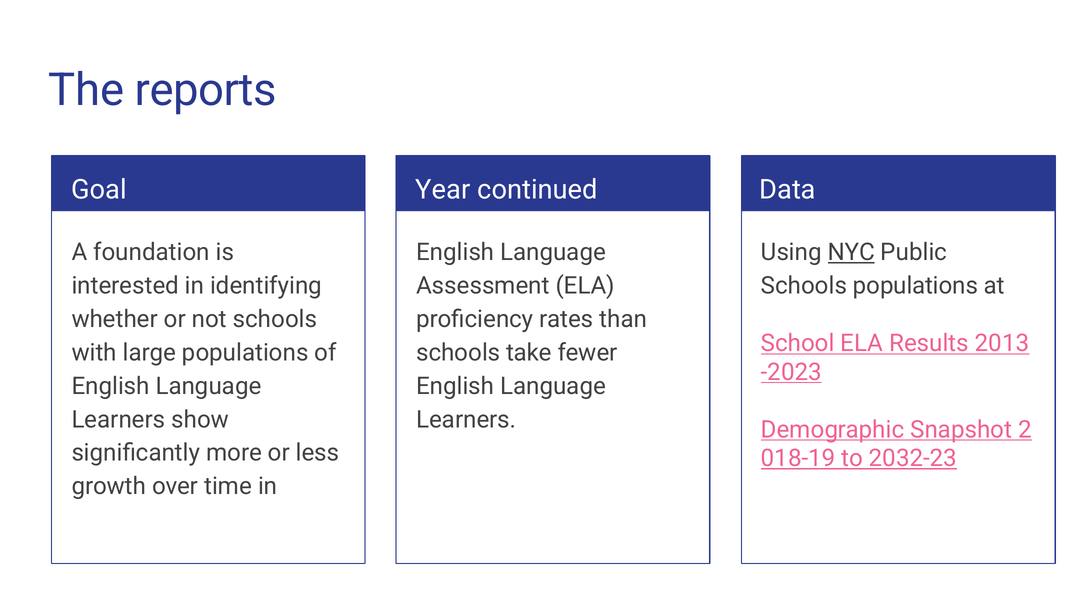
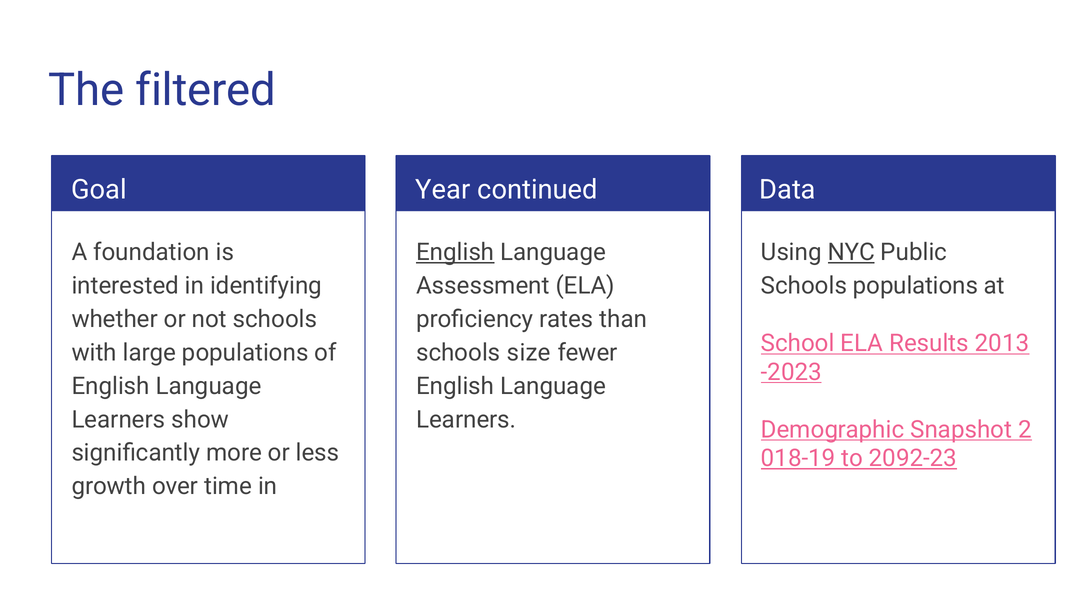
reports: reports -> filtered
English at (455, 252) underline: none -> present
take: take -> size
2032-23: 2032-23 -> 2092-23
